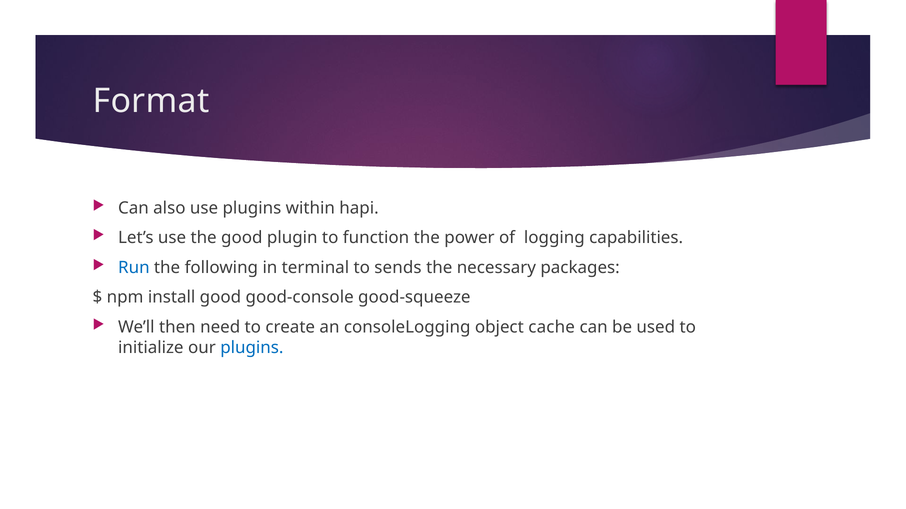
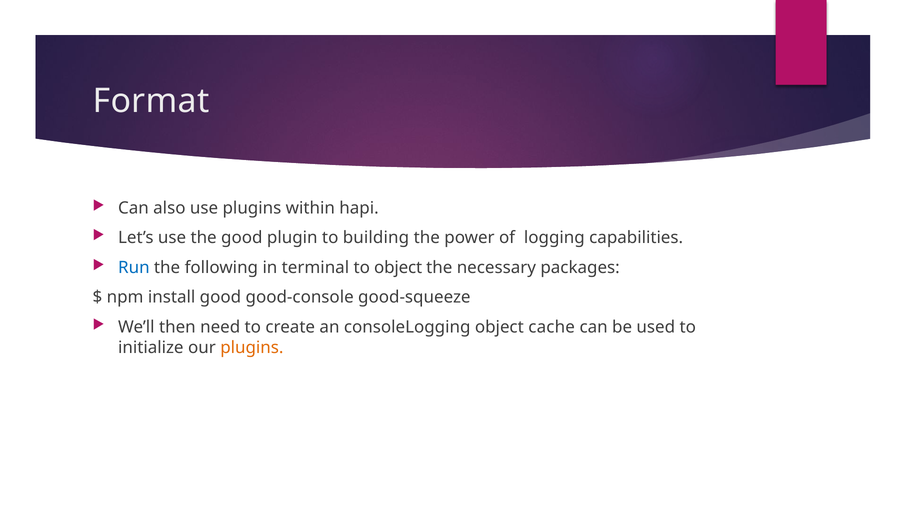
function: function -> building
to sends: sends -> object
plugins at (252, 348) colour: blue -> orange
